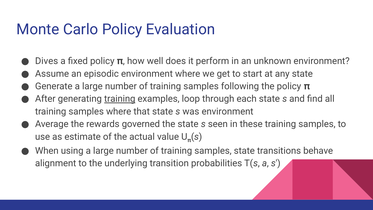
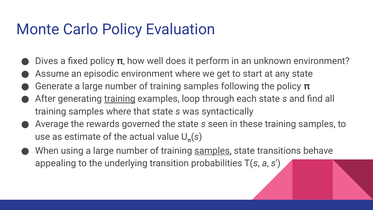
was environment: environment -> syntactically
samples at (213, 151) underline: none -> present
alignment: alignment -> appealing
